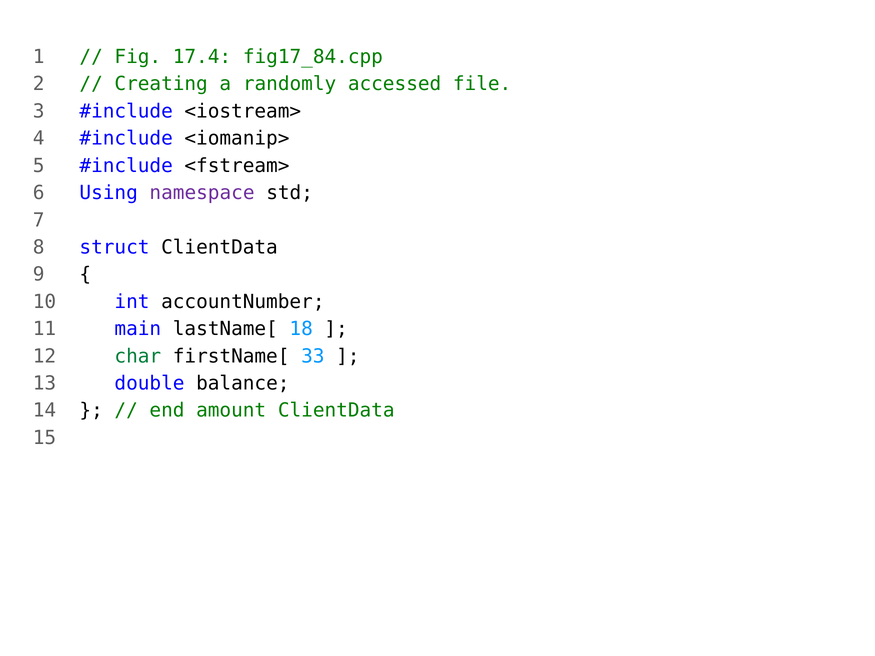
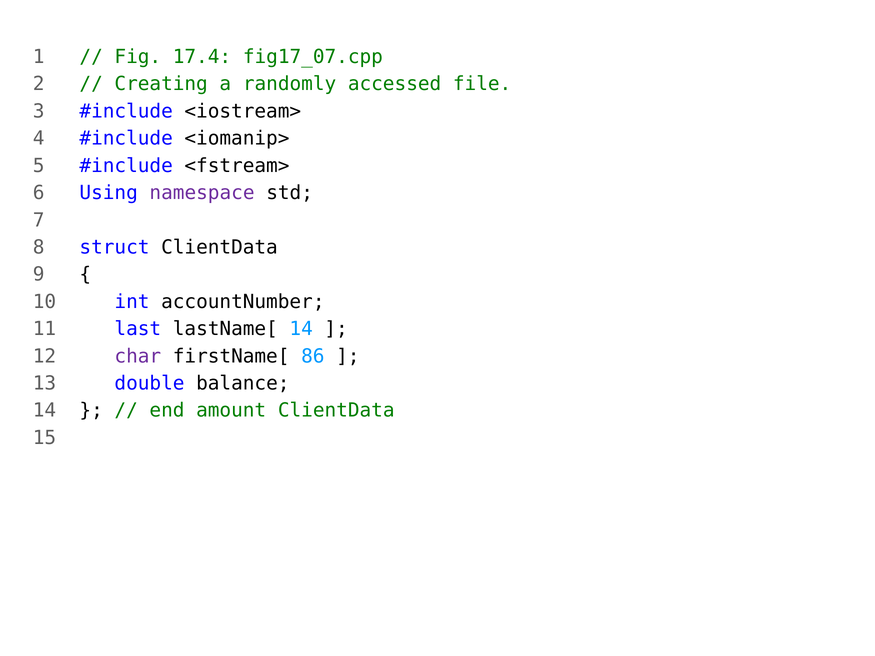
fig17_84.cpp: fig17_84.cpp -> fig17_07.cpp
main: main -> last
lastName[ 18: 18 -> 14
char colour: green -> purple
33: 33 -> 86
